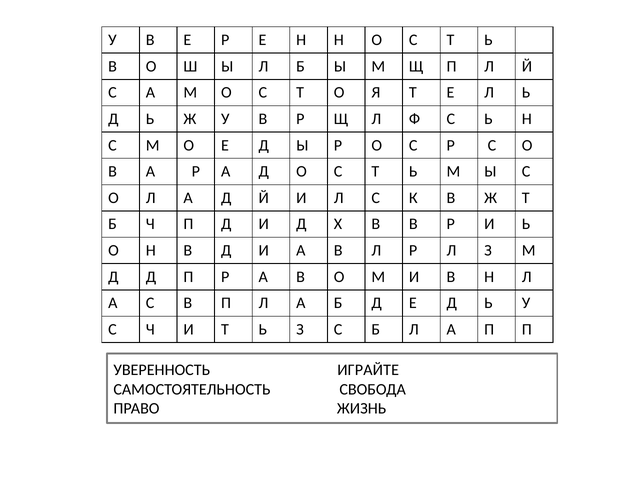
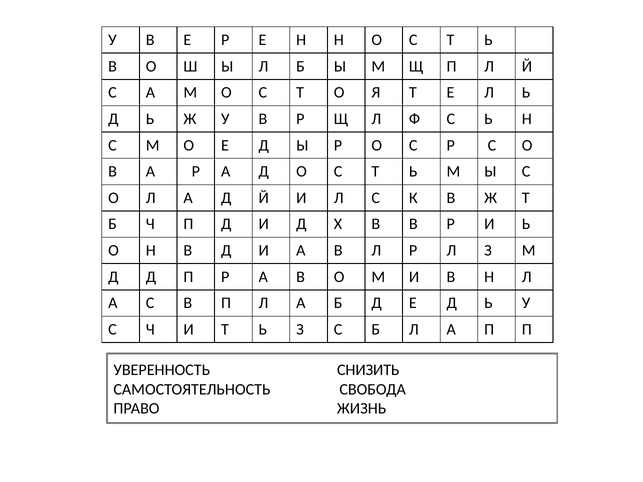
ИГРАЙТЕ: ИГРАЙТЕ -> СНИЗИТЬ
